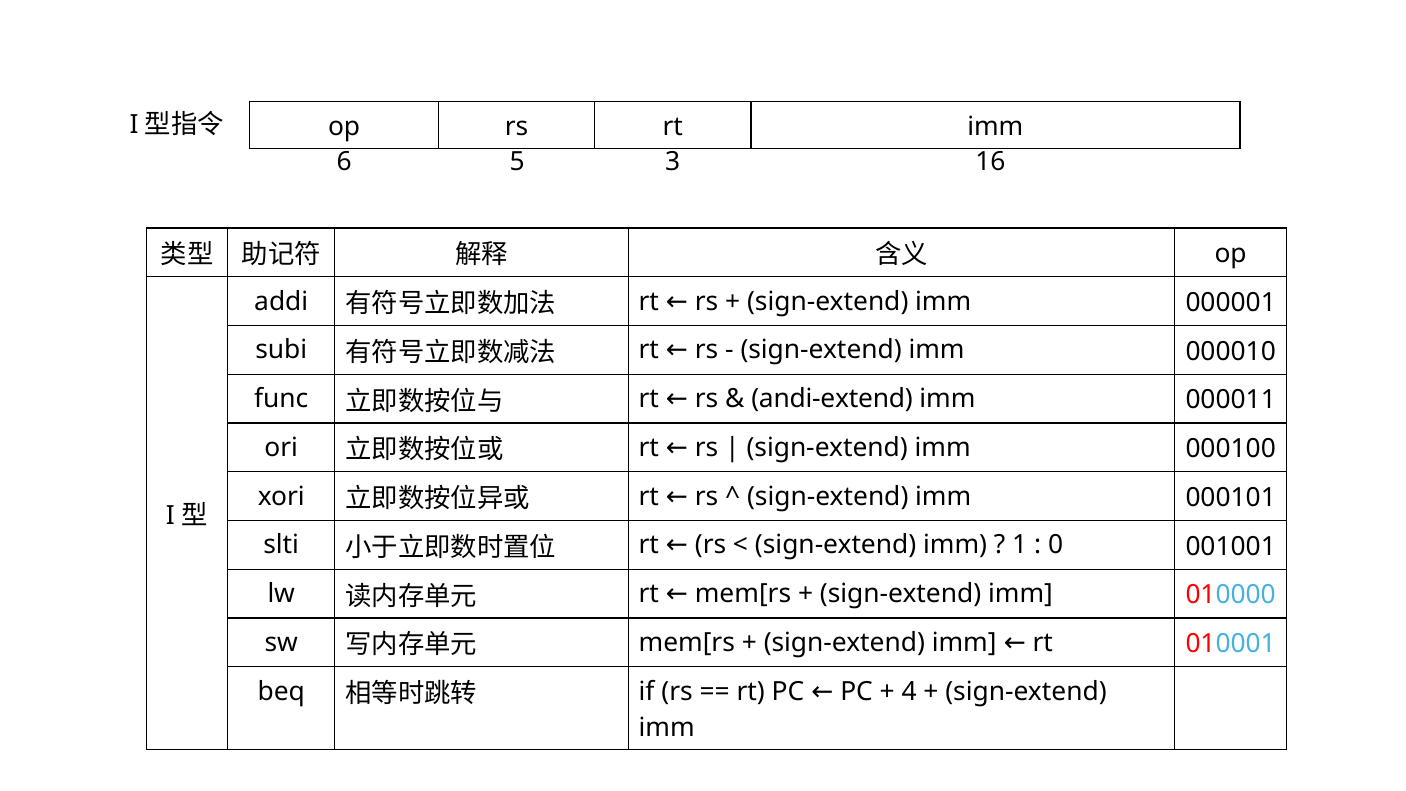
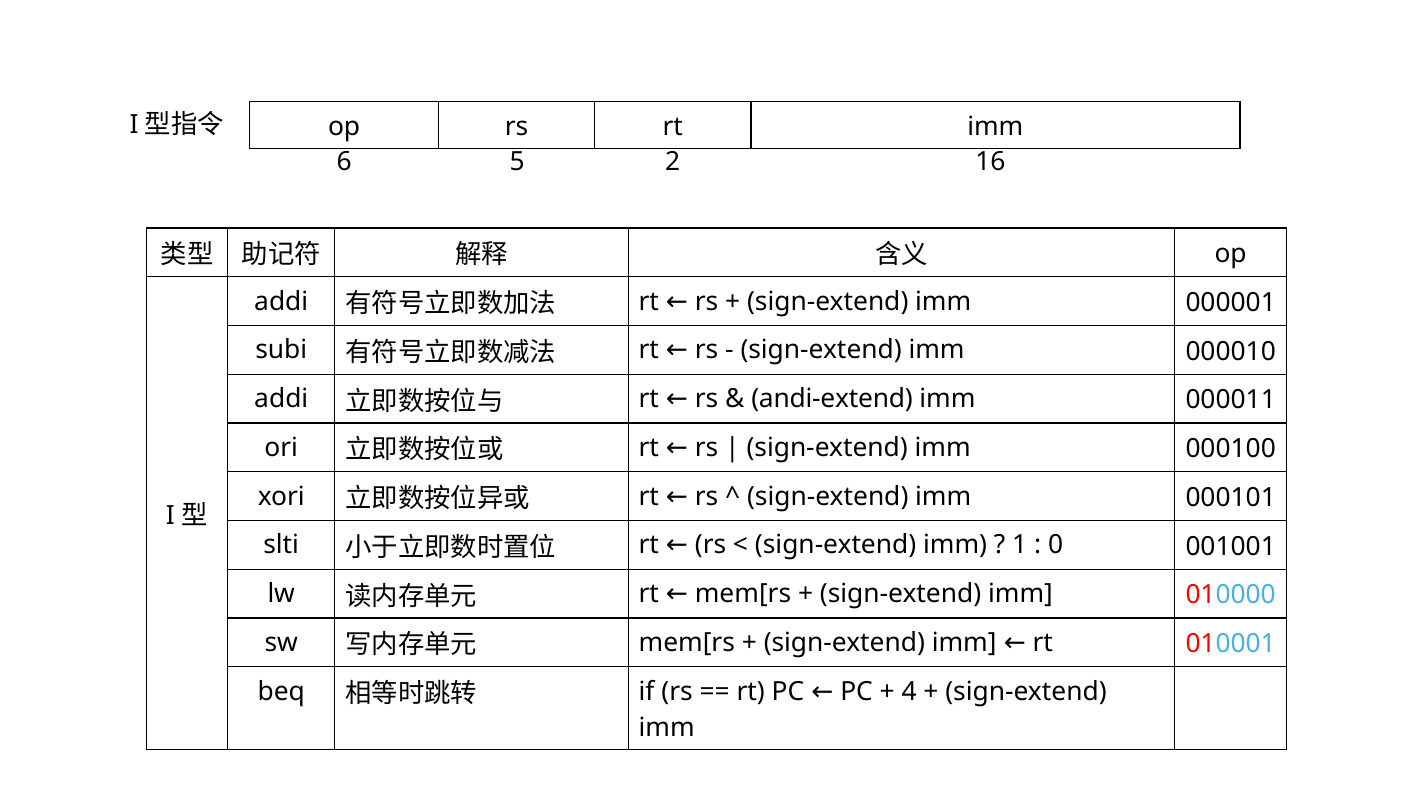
3: 3 -> 2
func at (281, 399): func -> addi
